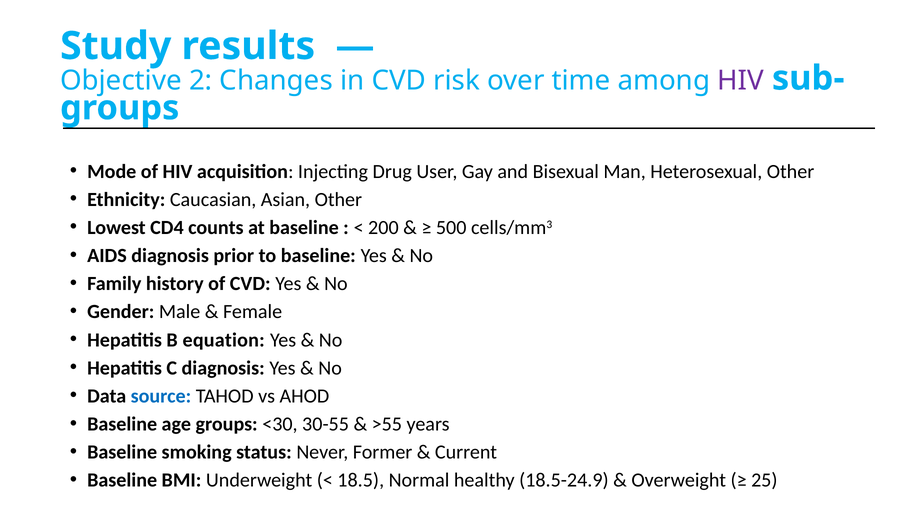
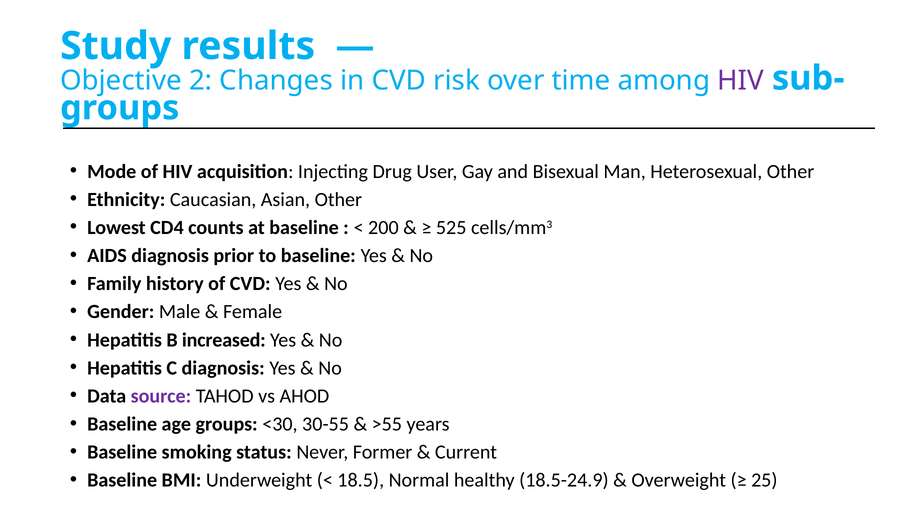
500: 500 -> 525
equation: equation -> increased
source colour: blue -> purple
